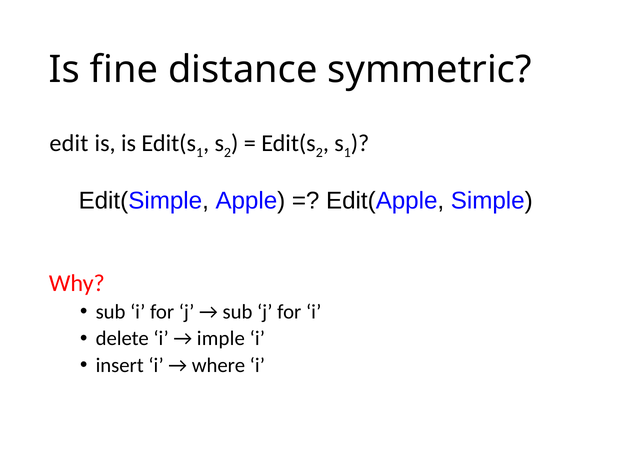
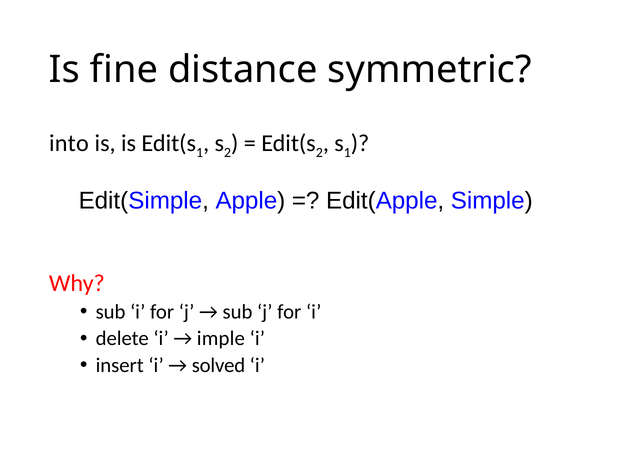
edit: edit -> into
where: where -> solved
